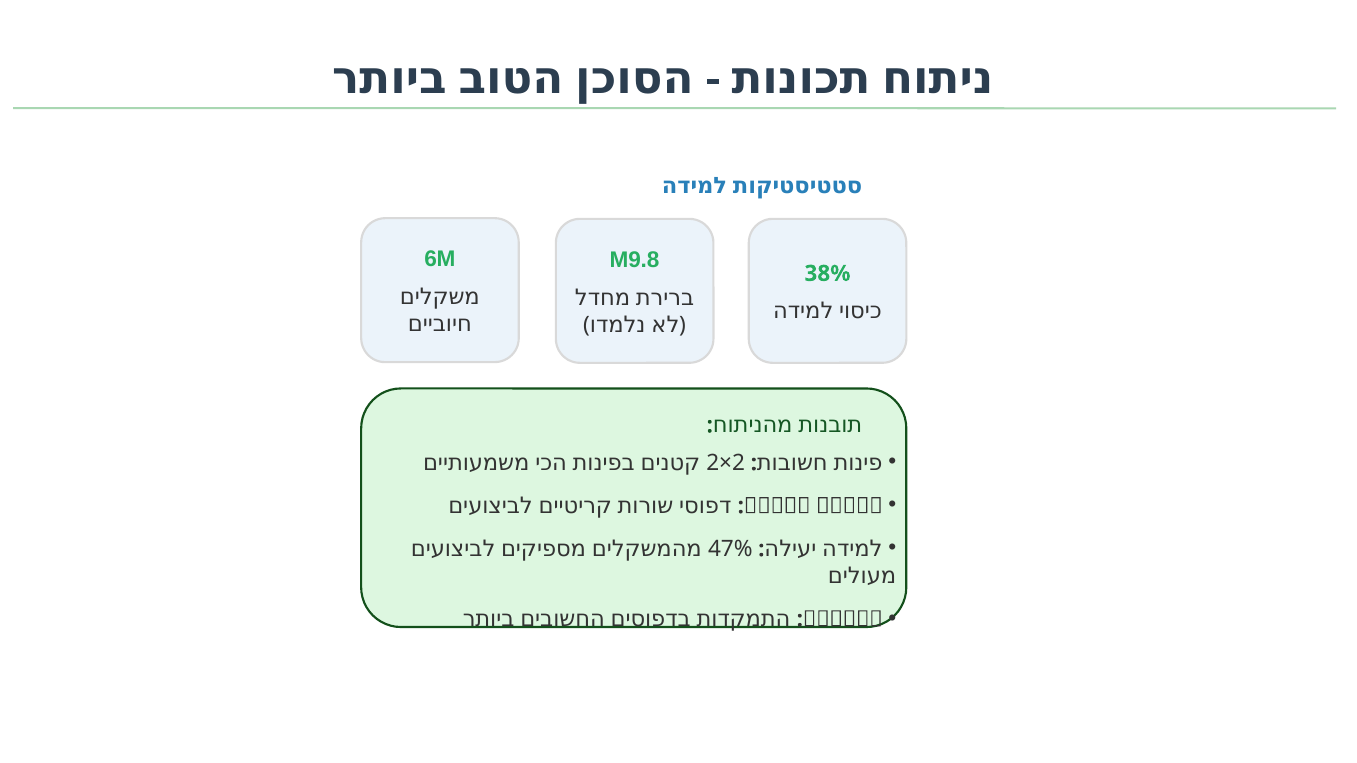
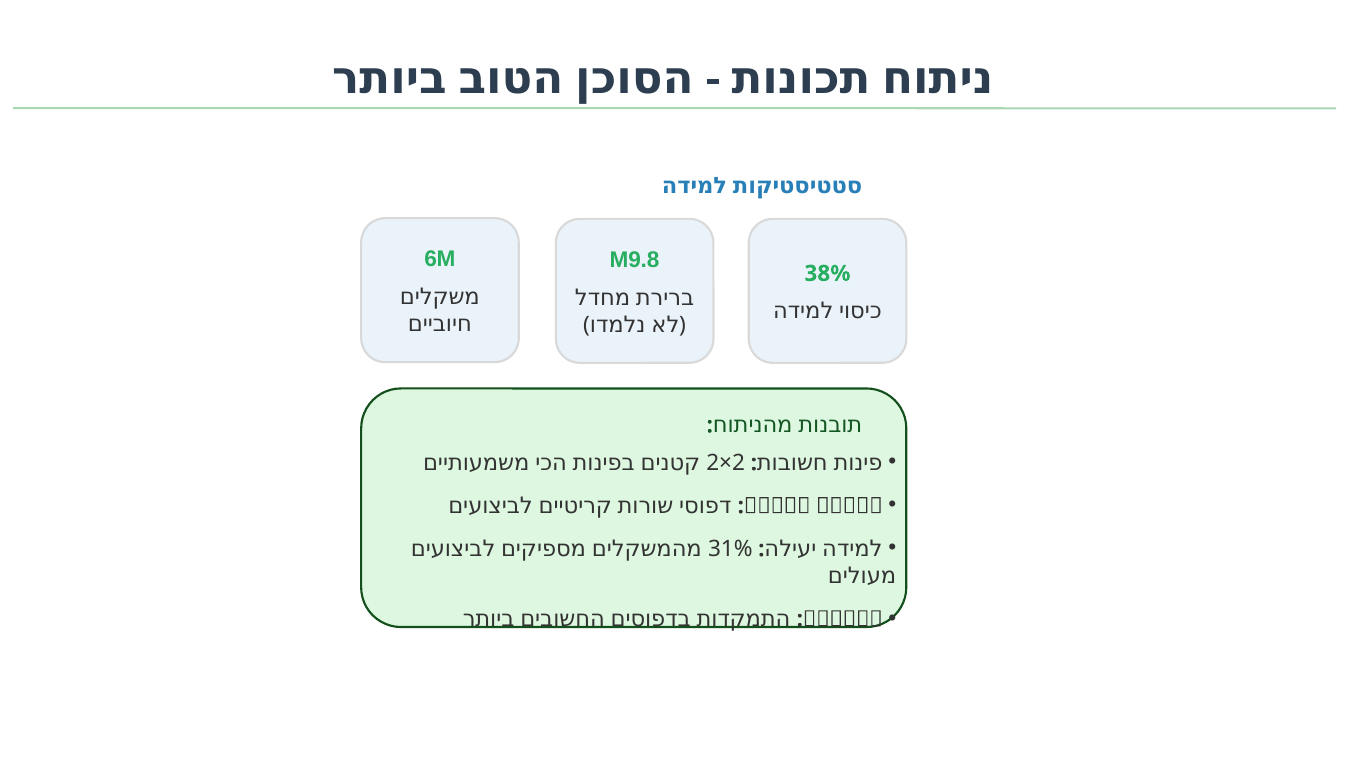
47%: 47% -> 31%
